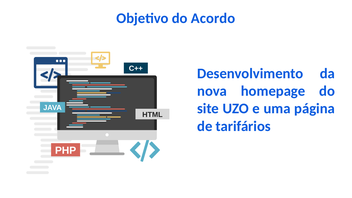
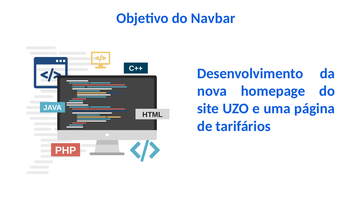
Acordo: Acordo -> Navbar
